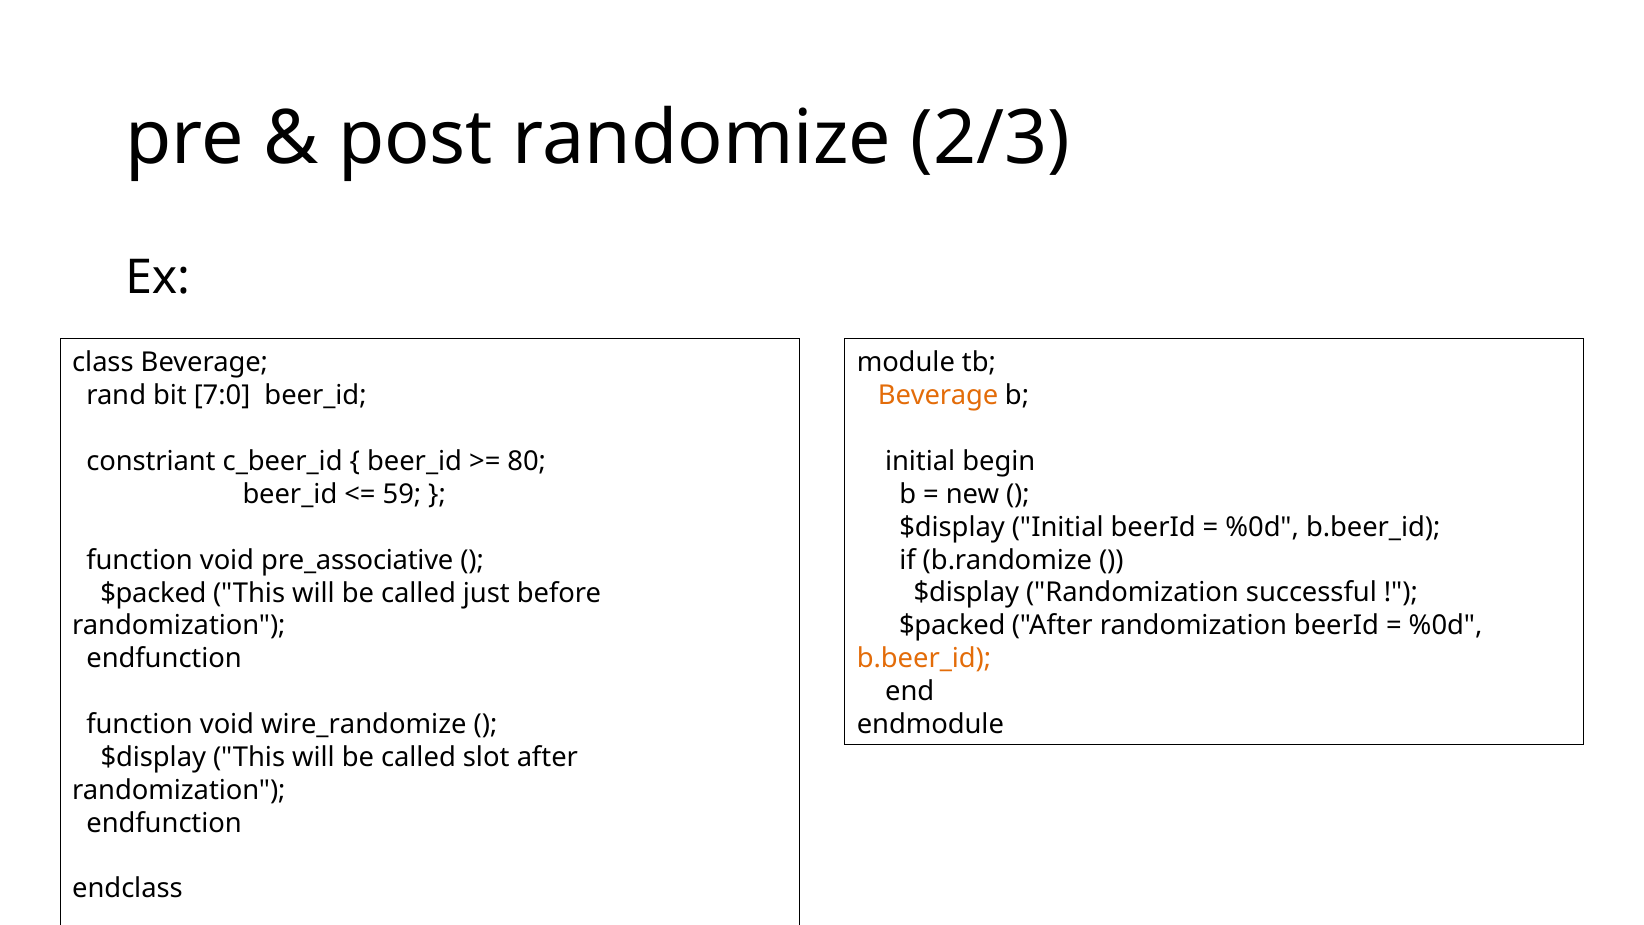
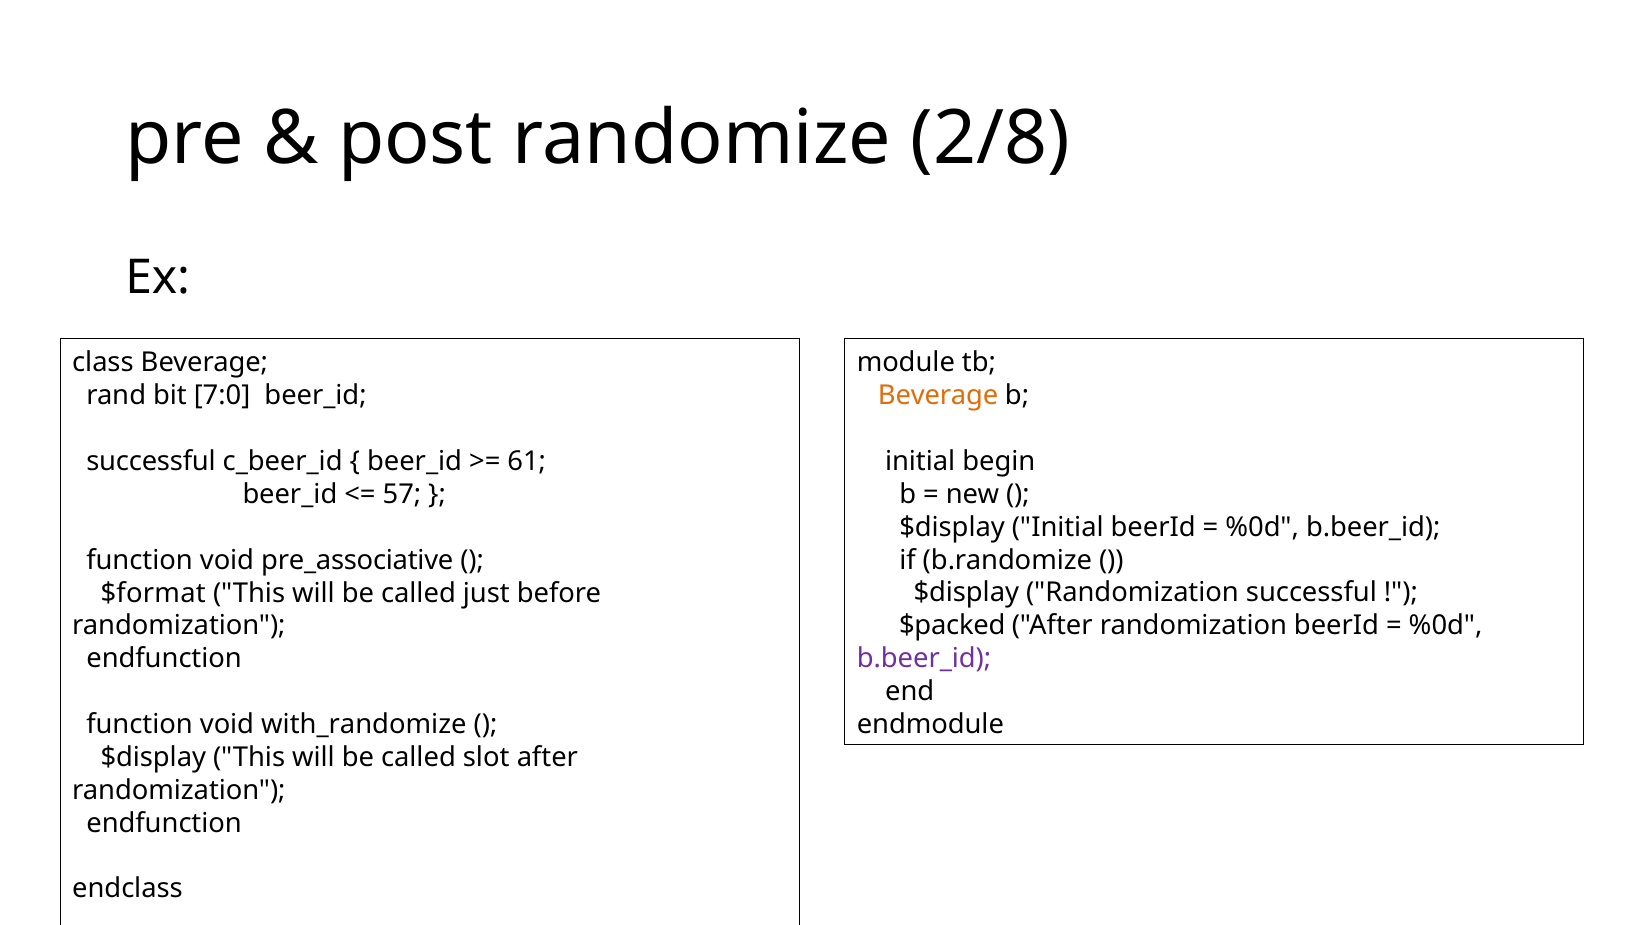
2/3: 2/3 -> 2/8
constriant at (151, 461): constriant -> successful
80: 80 -> 61
59: 59 -> 57
$packed at (153, 593): $packed -> $format
b.beer_id at (924, 658) colour: orange -> purple
wire_randomize: wire_randomize -> with_randomize
